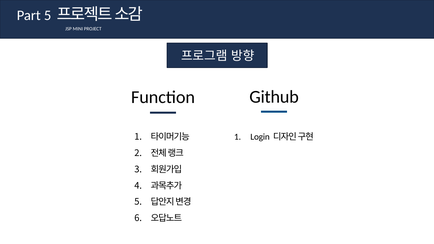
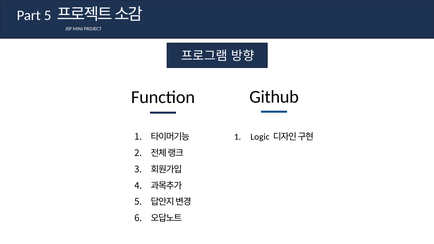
Login: Login -> Logic
